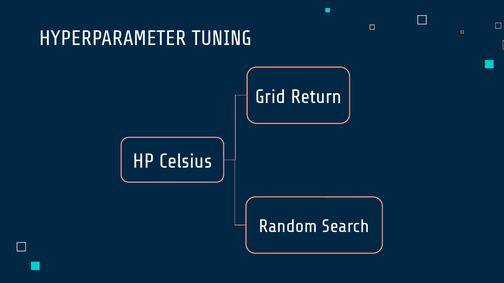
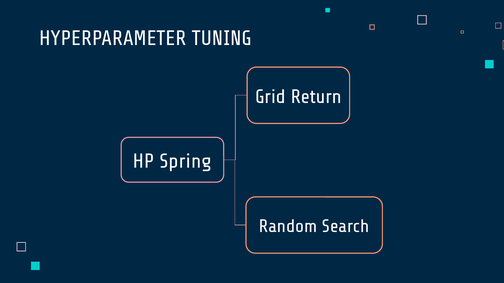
Celsius: Celsius -> Spring
